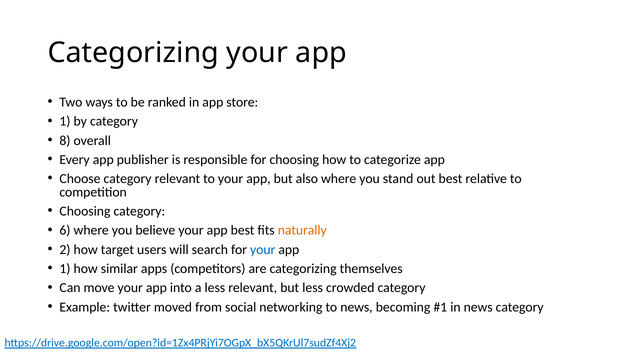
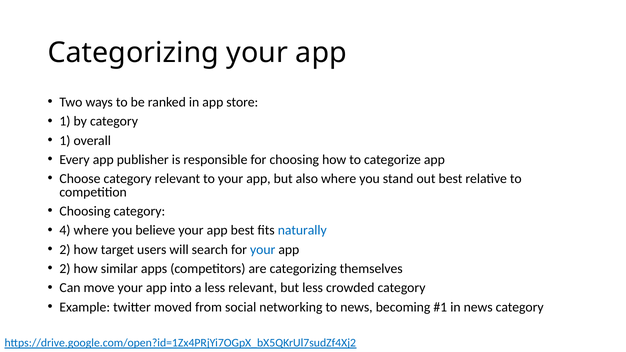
8 at (65, 141): 8 -> 1
6: 6 -> 4
naturally colour: orange -> blue
1 at (65, 269): 1 -> 2
